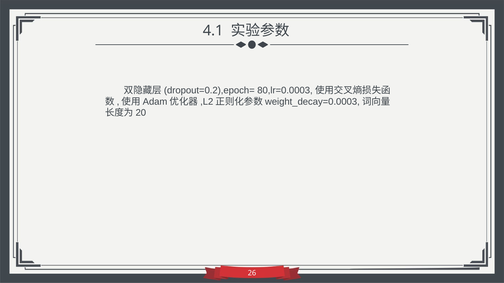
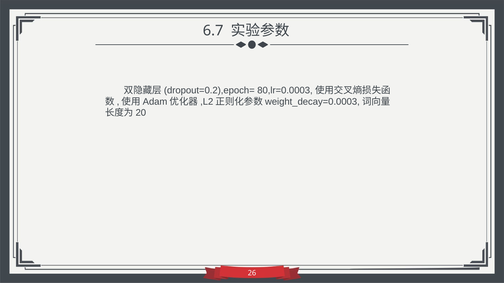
4.1: 4.1 -> 6.7
